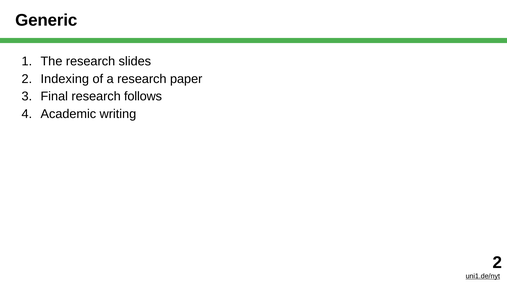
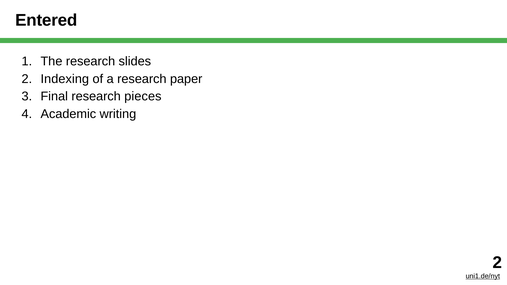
Generic: Generic -> Entered
follows: follows -> pieces
